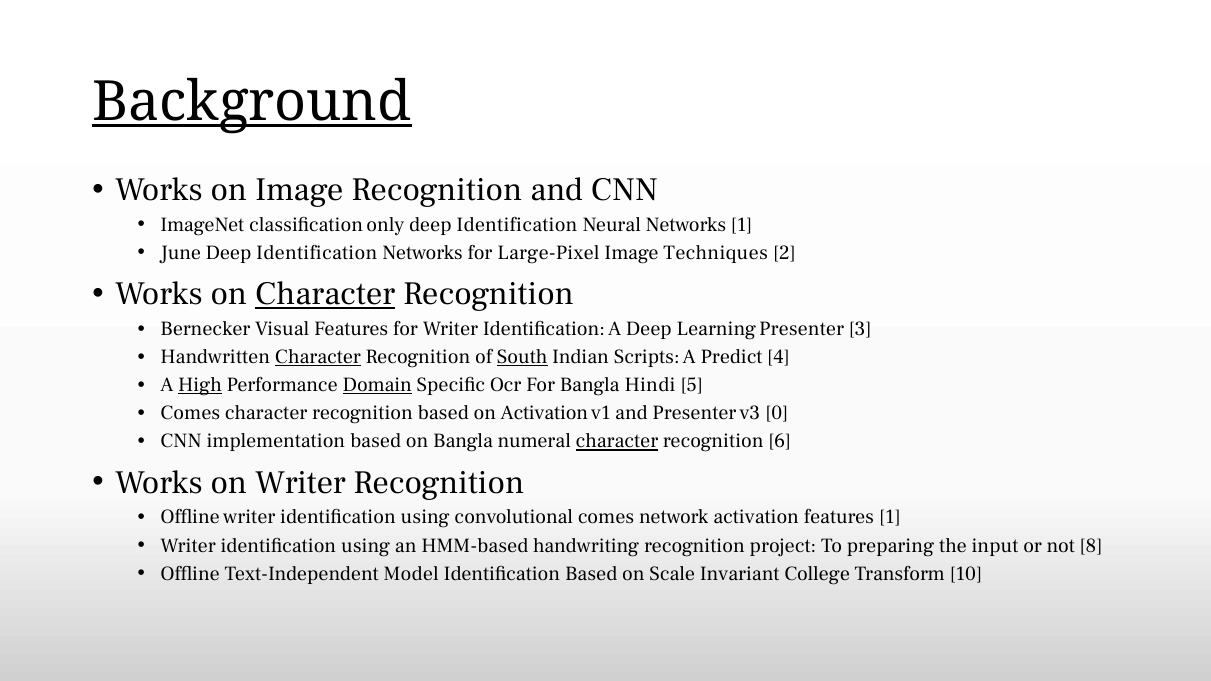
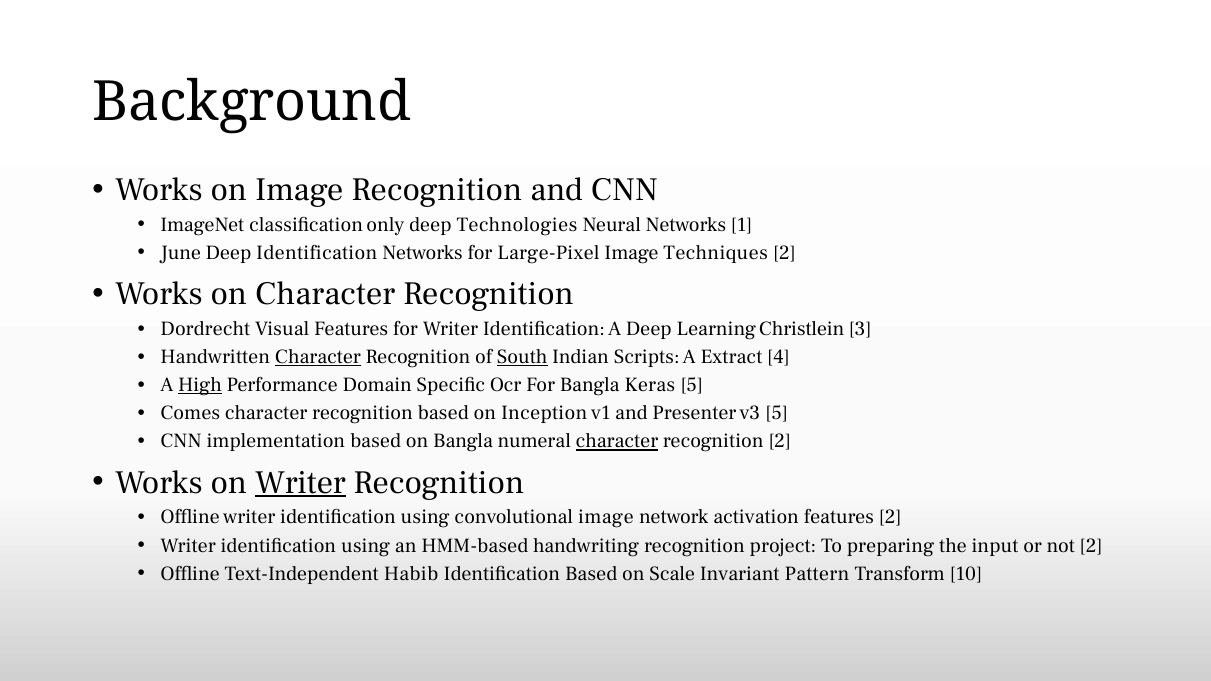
Background underline: present -> none
Identification at (517, 225): Identification -> Technologies
Character at (325, 294) underline: present -> none
Bernecker: Bernecker -> Dordrecht
Learning Presenter: Presenter -> Christlein
Predict: Predict -> Extract
Domain underline: present -> none
Hindi: Hindi -> Keras
on Activation: Activation -> Inception
v3 0: 0 -> 5
recognition 6: 6 -> 2
Writer at (301, 482) underline: none -> present
convolutional comes: comes -> image
features 1: 1 -> 2
not 8: 8 -> 2
Model: Model -> Habib
College: College -> Pattern
